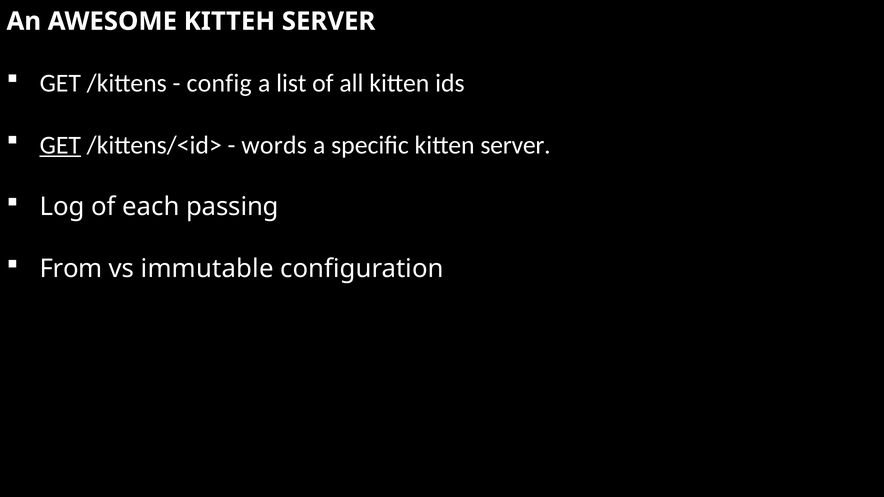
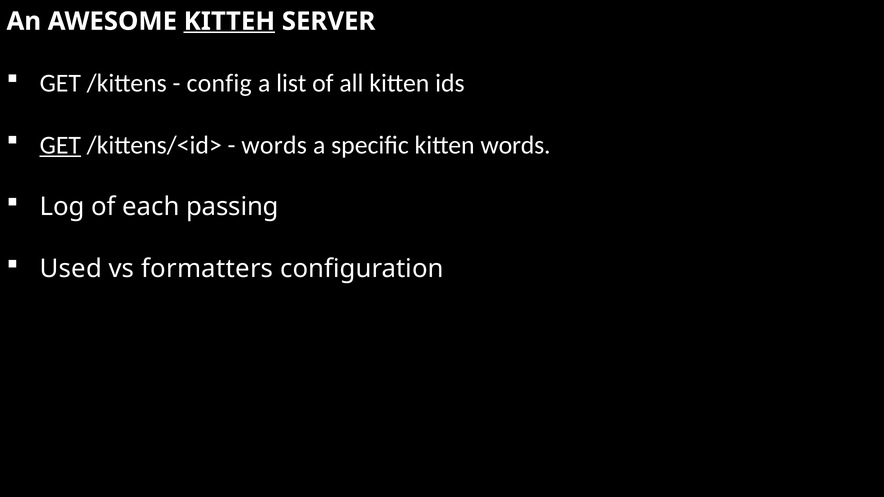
KITTEH underline: none -> present
kitten server: server -> words
From: From -> Used
immutable: immutable -> formatters
